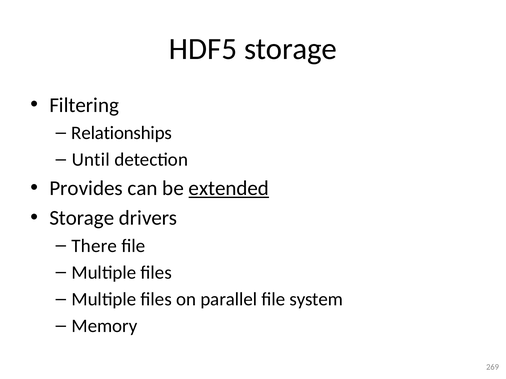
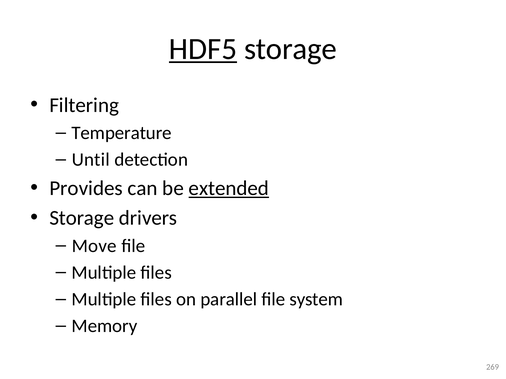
HDF5 underline: none -> present
Relationships: Relationships -> Temperature
There: There -> Move
